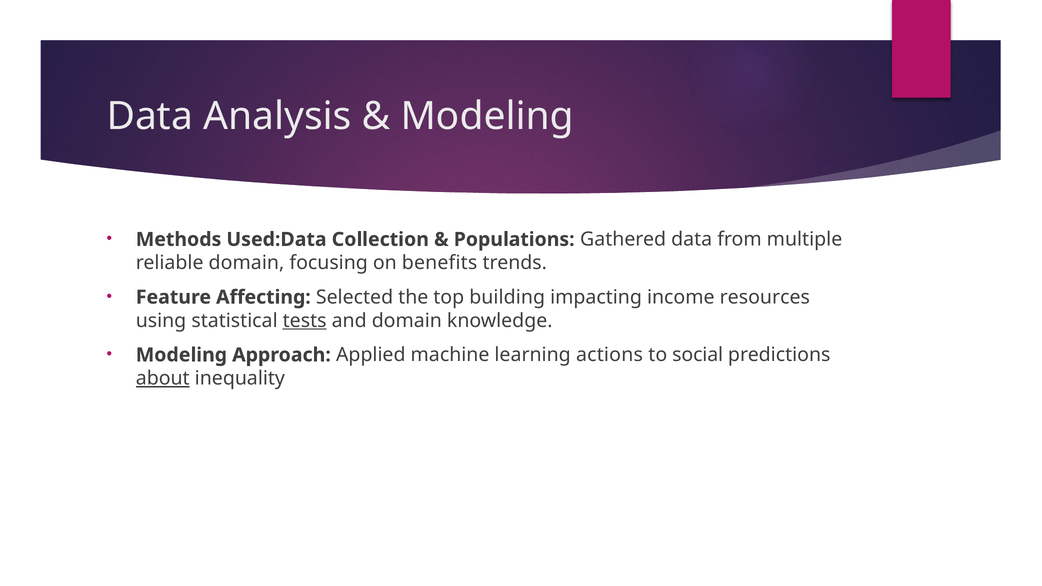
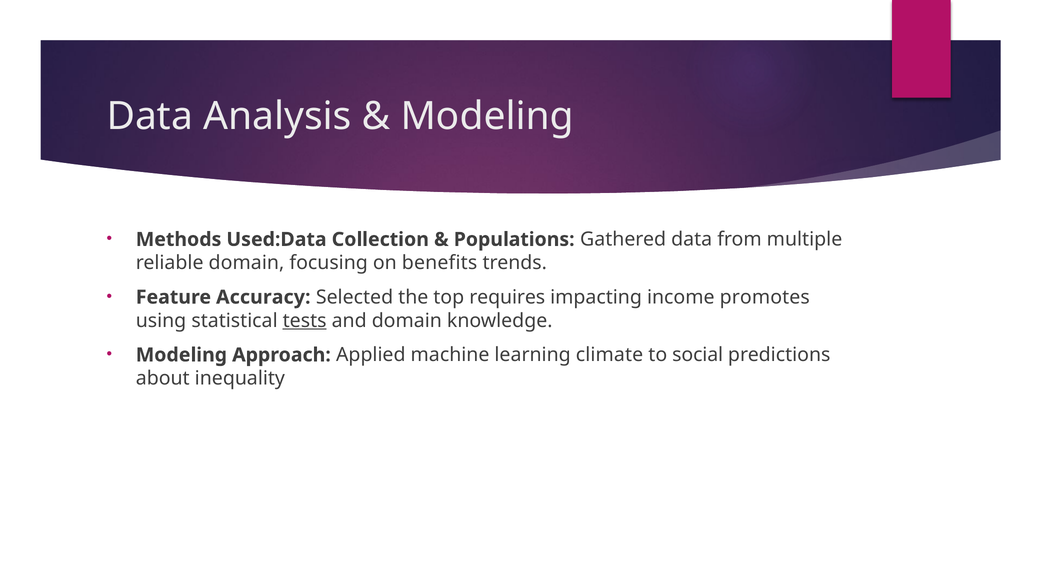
Affecting: Affecting -> Accuracy
building: building -> requires
resources: resources -> promotes
actions: actions -> climate
about underline: present -> none
